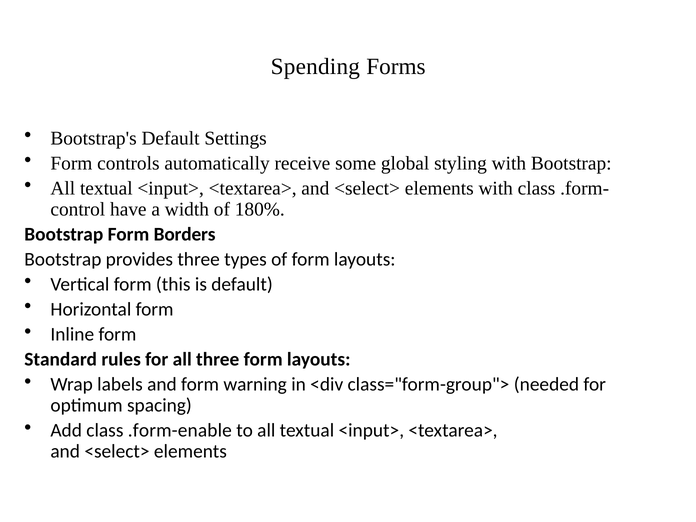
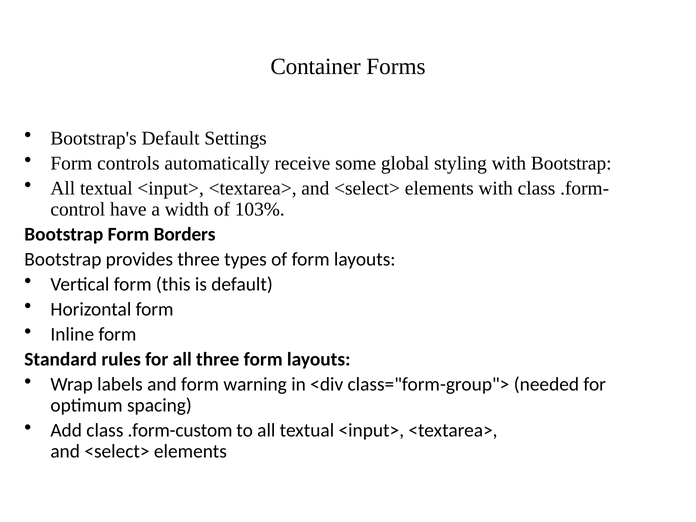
Spending: Spending -> Container
180%: 180% -> 103%
.form-enable: .form-enable -> .form-custom
